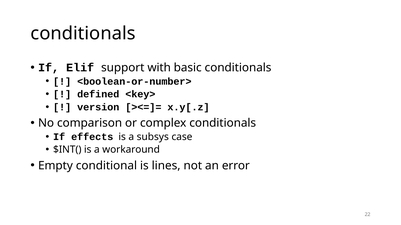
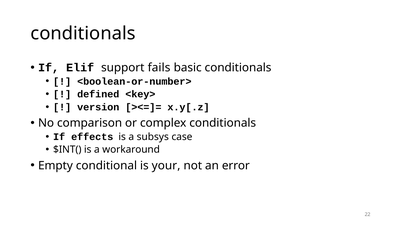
with: with -> fails
lines: lines -> your
